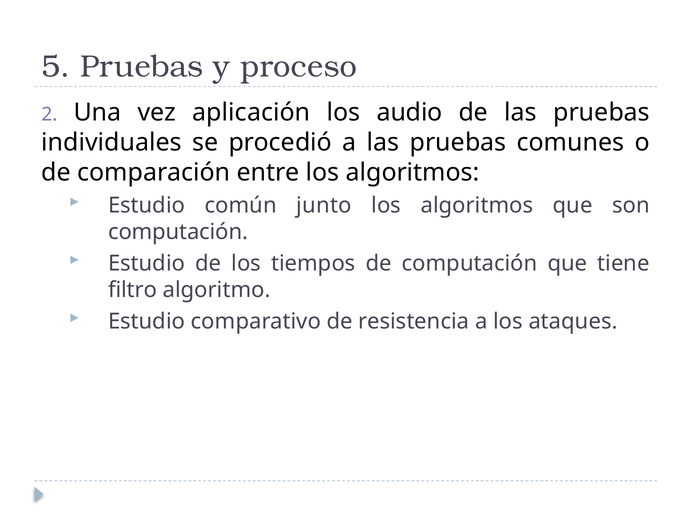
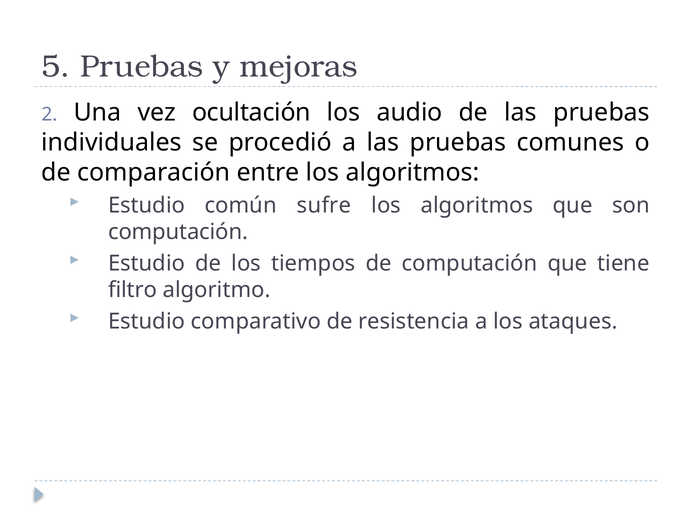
proceso: proceso -> mejoras
aplicación: aplicación -> ocultación
junto: junto -> sufre
